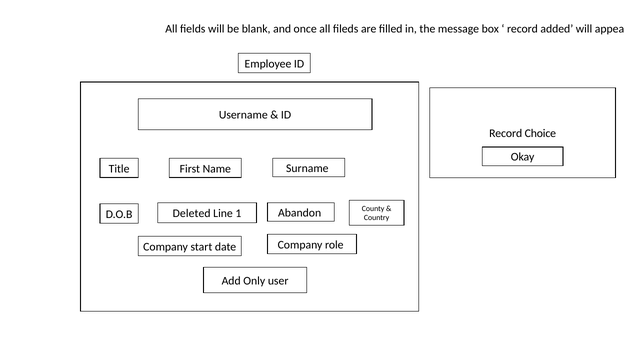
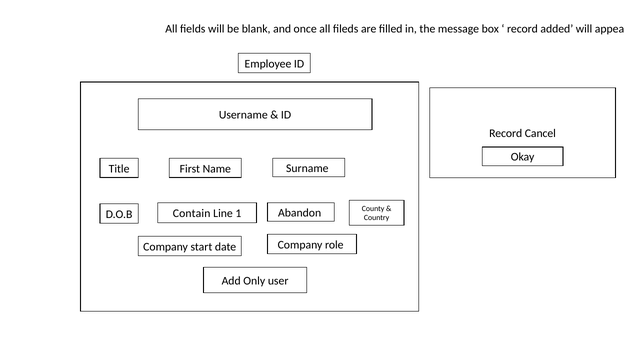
Choice: Choice -> Cancel
Deleted: Deleted -> Contain
